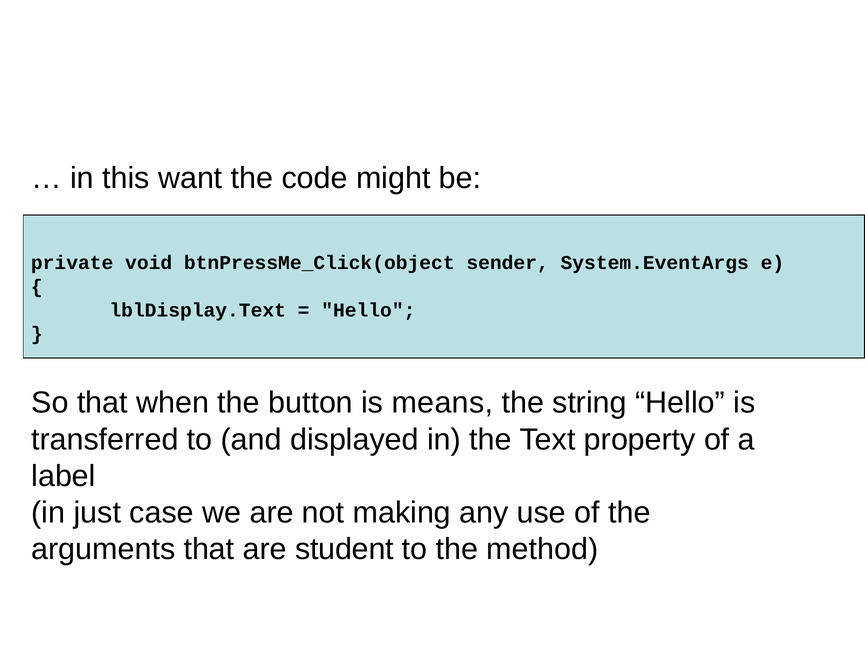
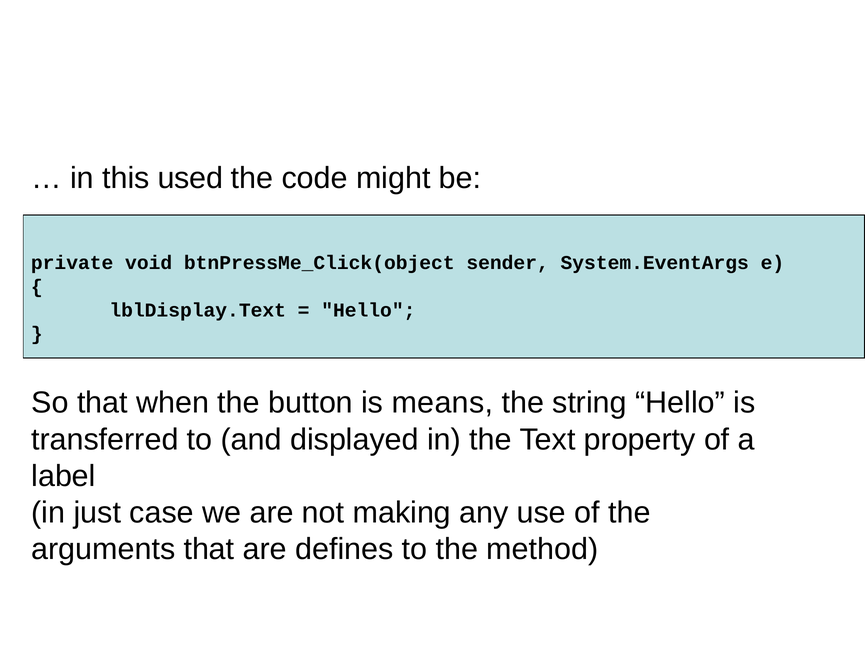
want: want -> used
student: student -> defines
